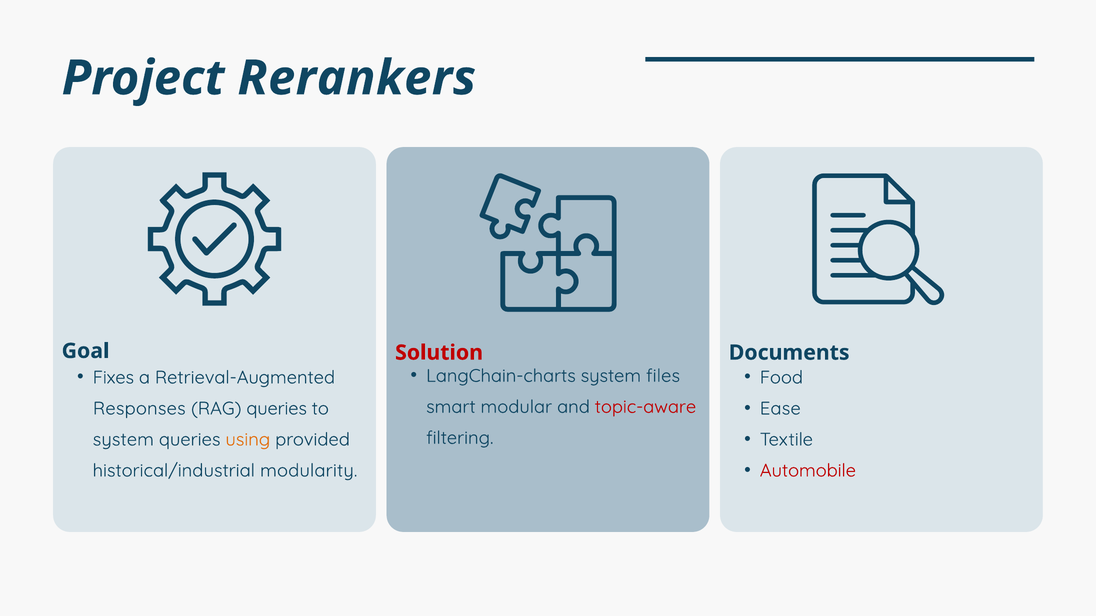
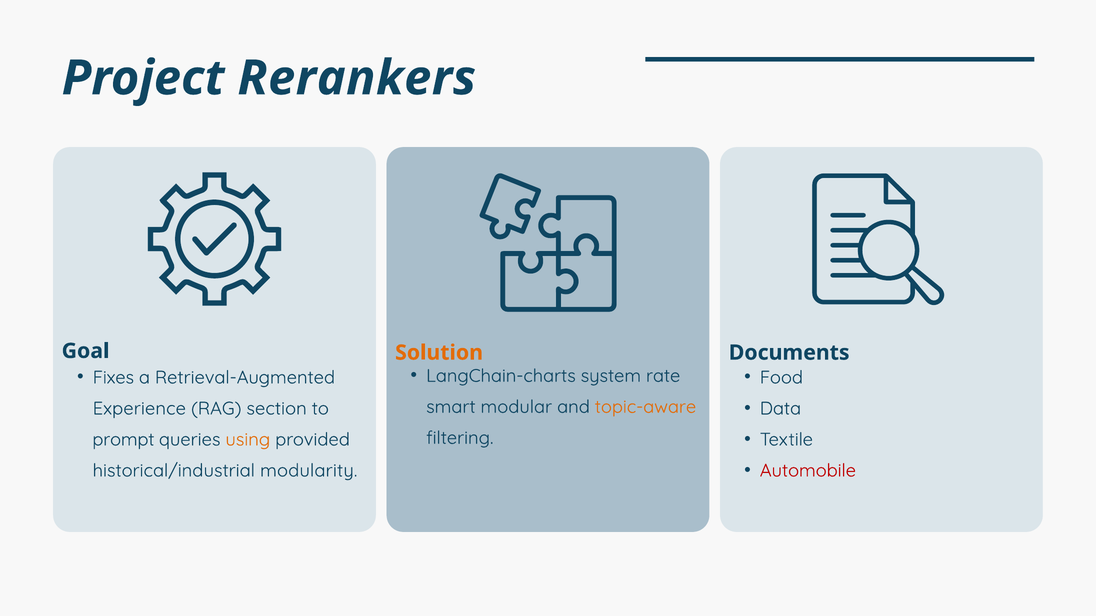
Solution colour: red -> orange
files: files -> rate
topic-aware colour: red -> orange
Ease: Ease -> Data
Responses: Responses -> Experience
RAG queries: queries -> section
system at (123, 440): system -> prompt
